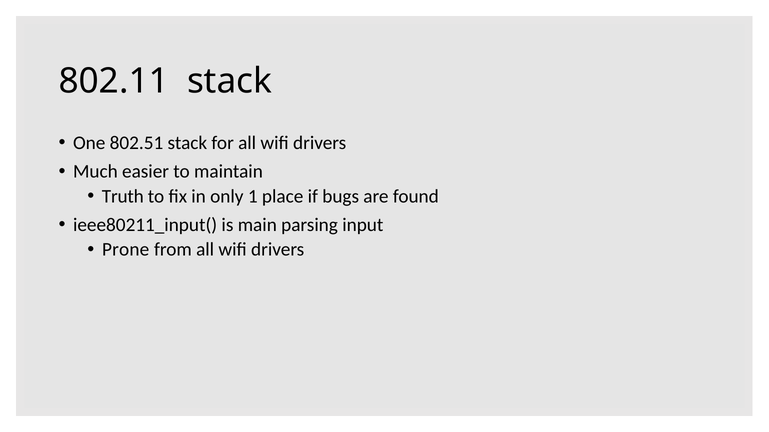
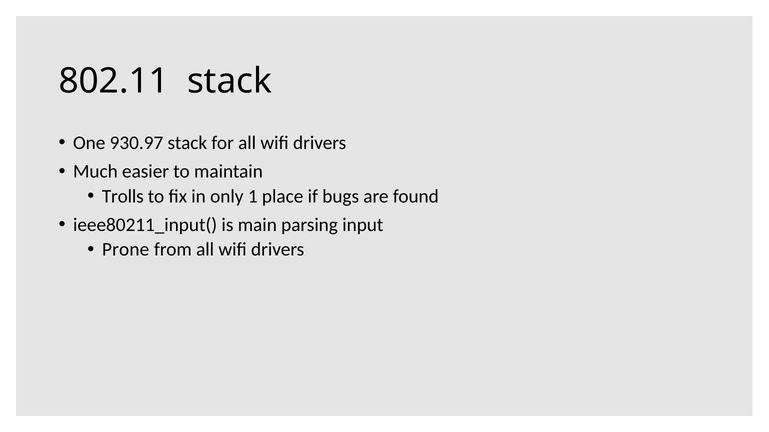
802.51: 802.51 -> 930.97
Truth: Truth -> Trolls
